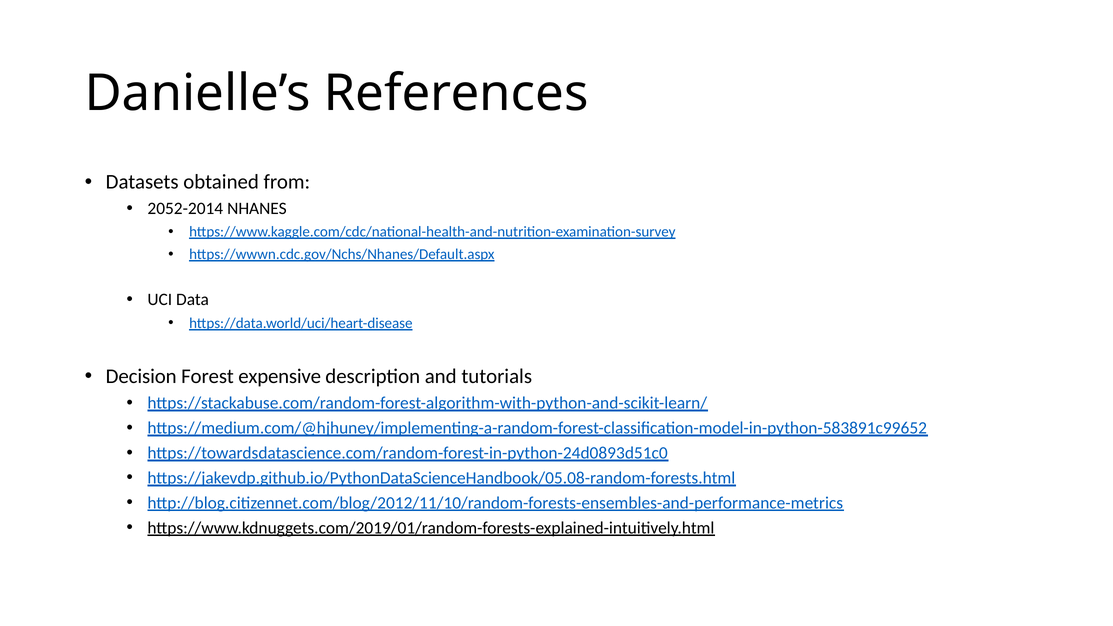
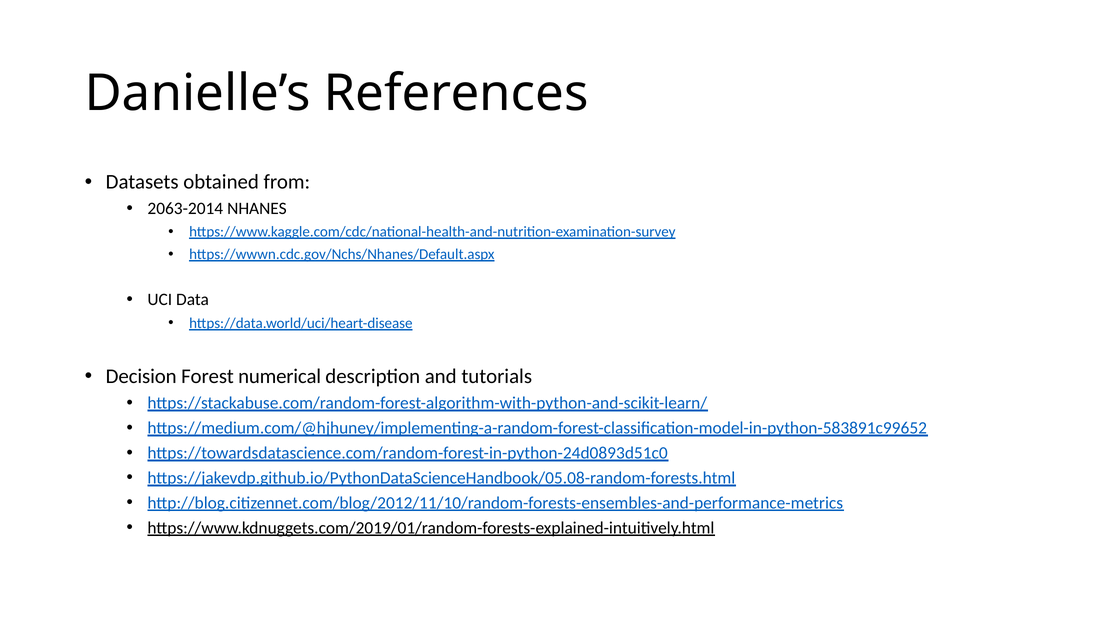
2052-2014: 2052-2014 -> 2063-2014
expensive: expensive -> numerical
